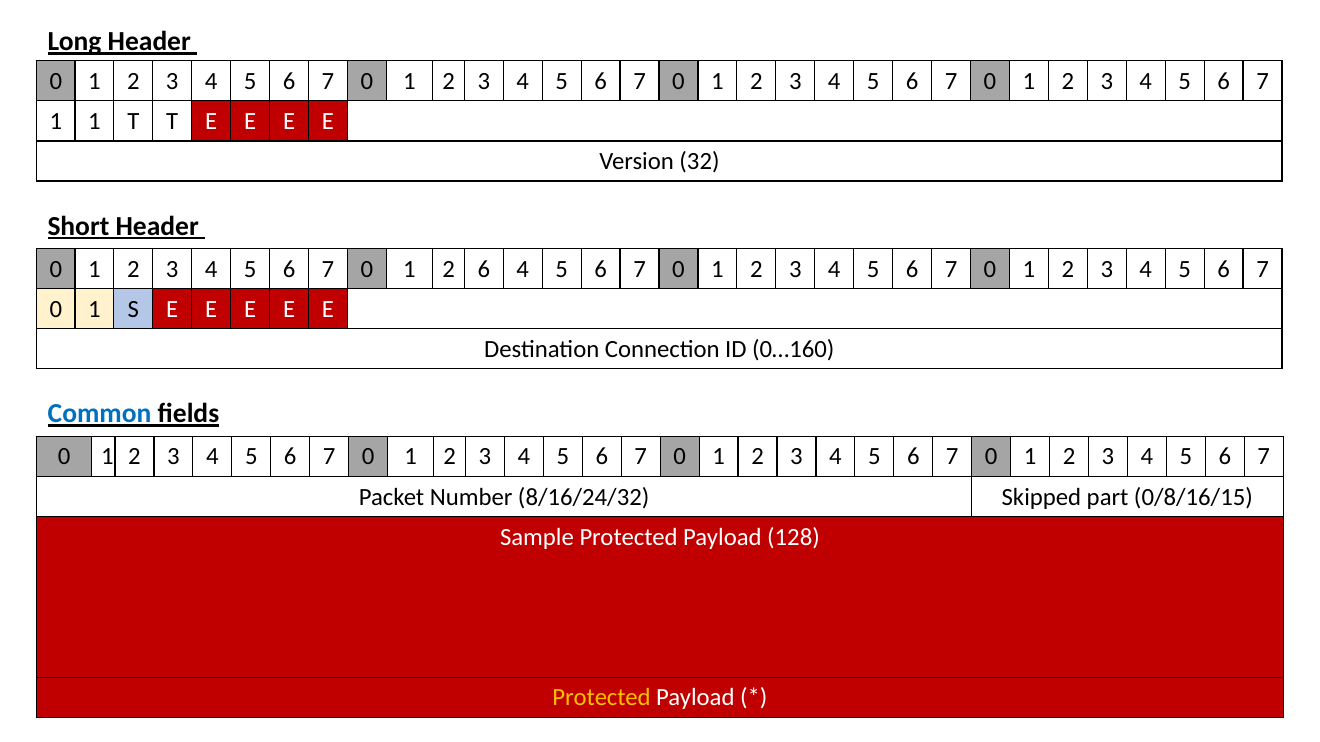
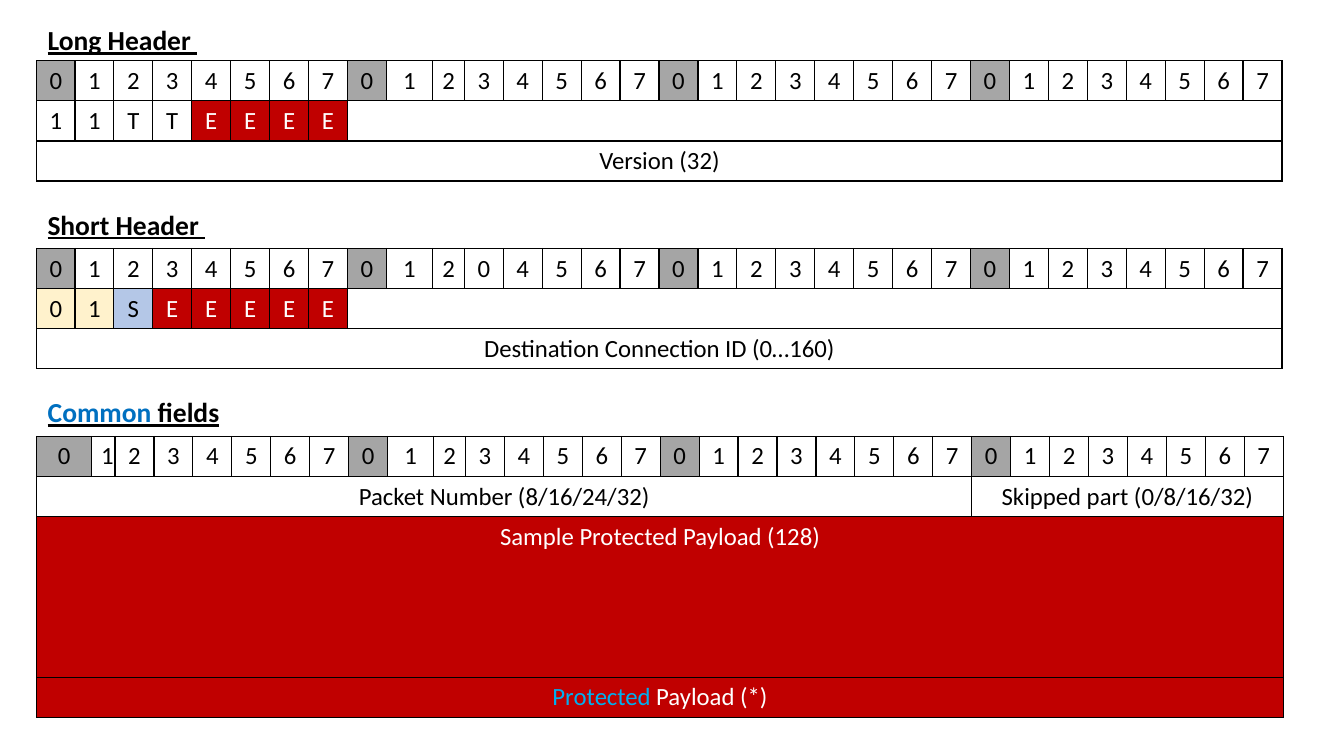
2 6: 6 -> 0
0/8/16/15: 0/8/16/15 -> 0/8/16/32
Protected at (602, 698) colour: yellow -> light blue
